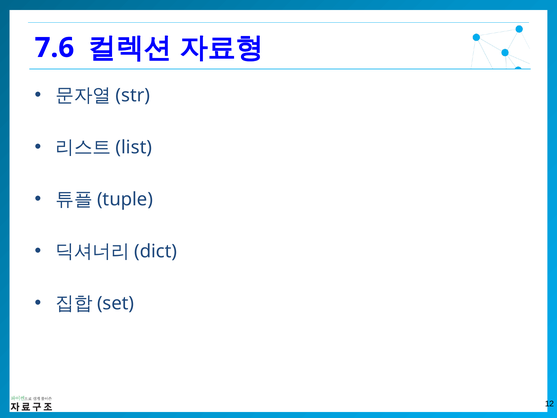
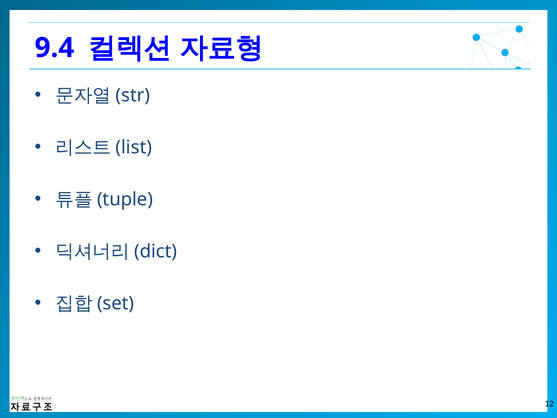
7.6: 7.6 -> 9.4
